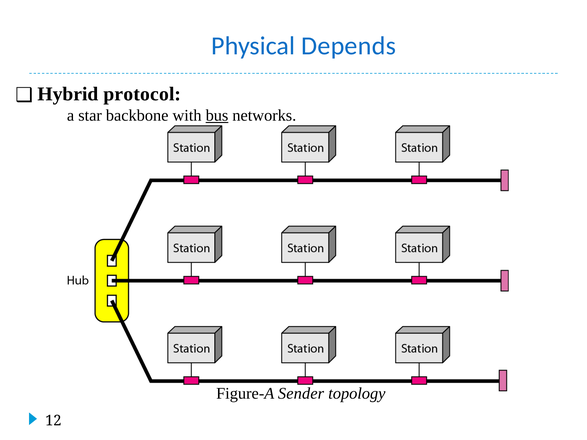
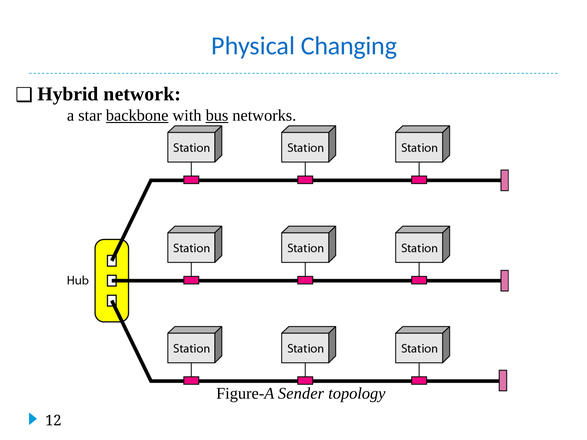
Depends: Depends -> Changing
protocol: protocol -> network
backbone underline: none -> present
